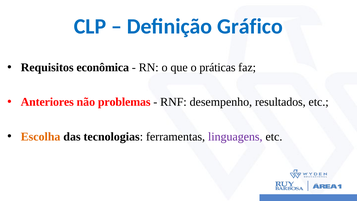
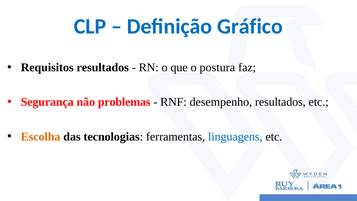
Requisitos econômica: econômica -> resultados
práticas: práticas -> postura
Anteriores: Anteriores -> Segurança
linguagens colour: purple -> blue
